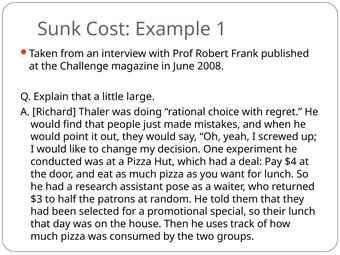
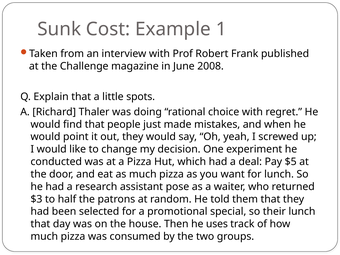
large: large -> spots
$4: $4 -> $5
